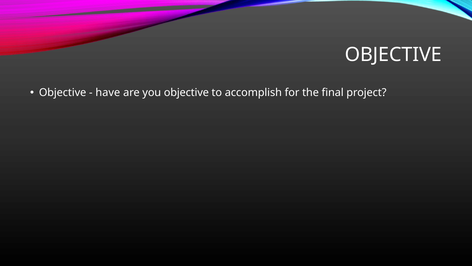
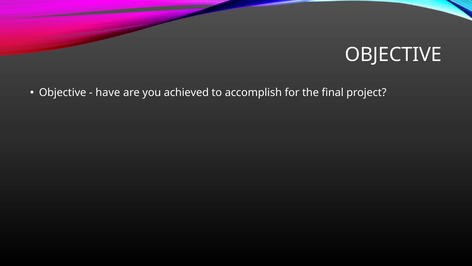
you objective: objective -> achieved
